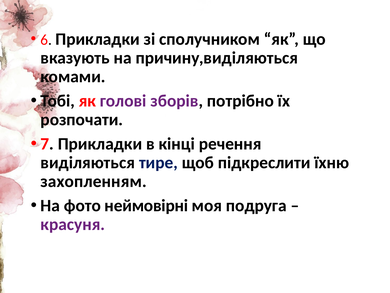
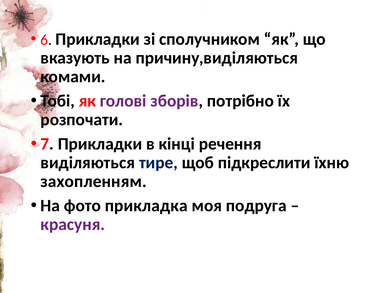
неймовірні: неймовірні -> прикладка
